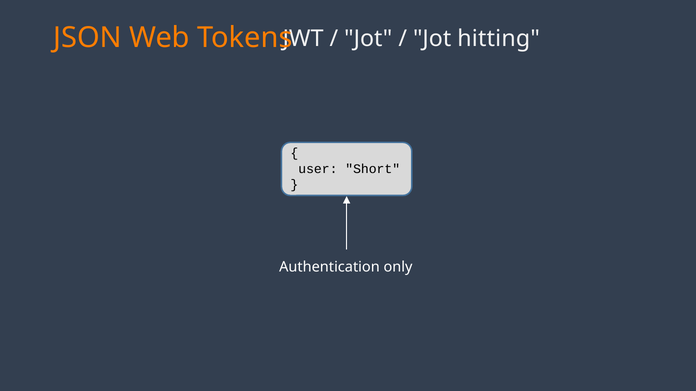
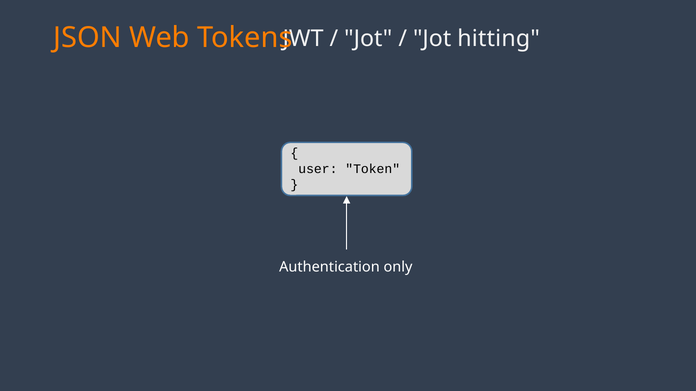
Short: Short -> Token
